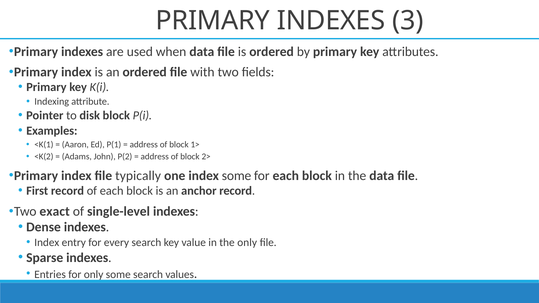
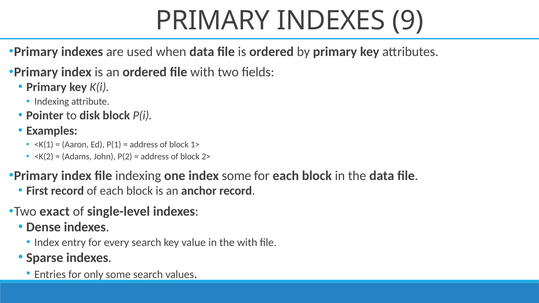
3: 3 -> 9
file typically: typically -> indexing
the only: only -> with
